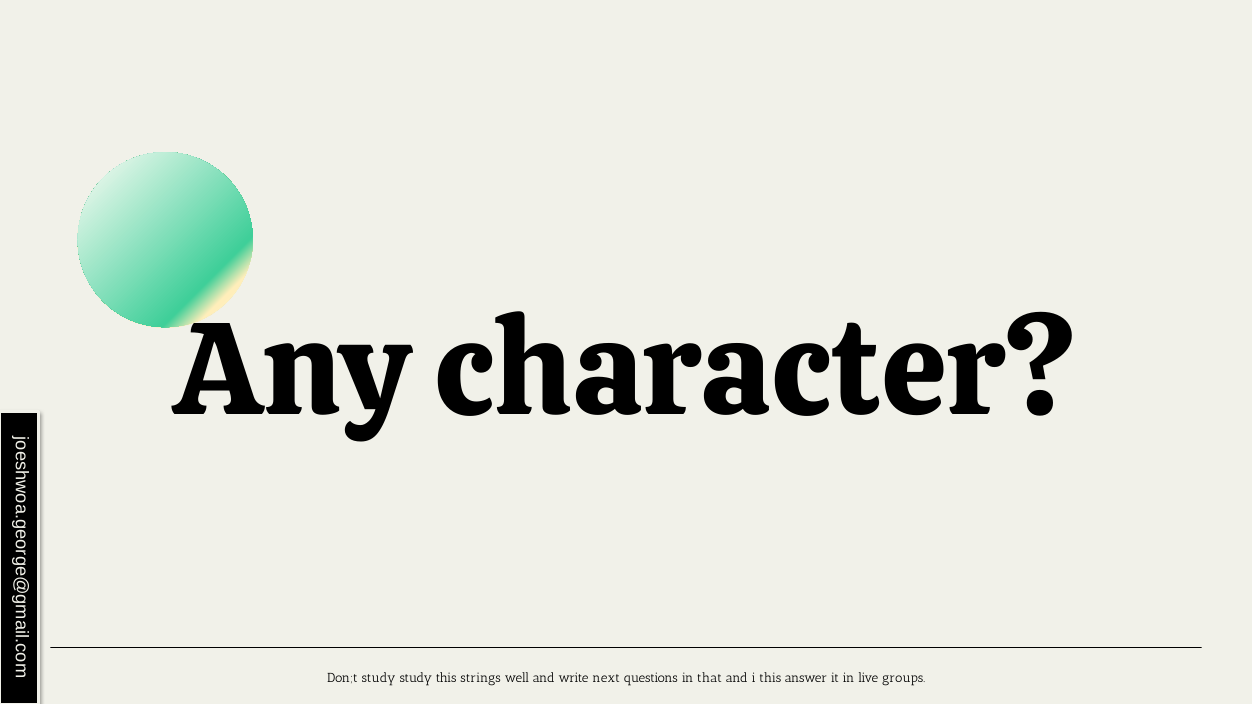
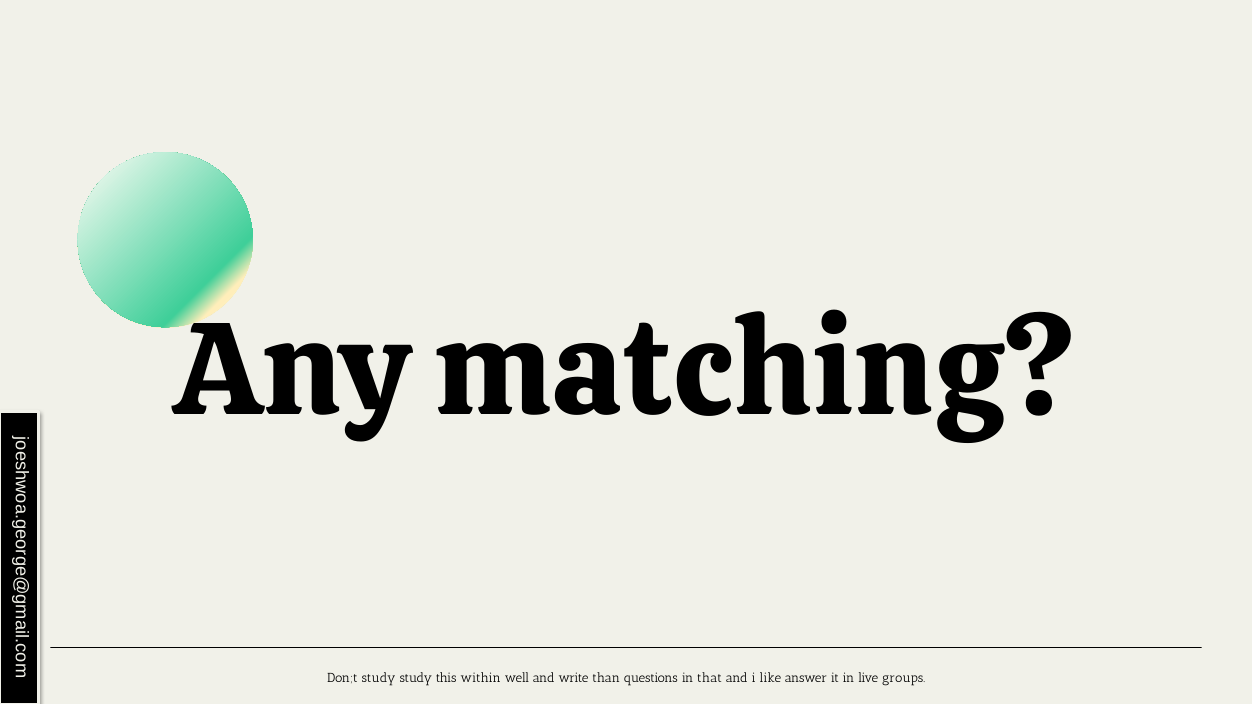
character: character -> matching
strings: strings -> within
next: next -> than
i this: this -> like
